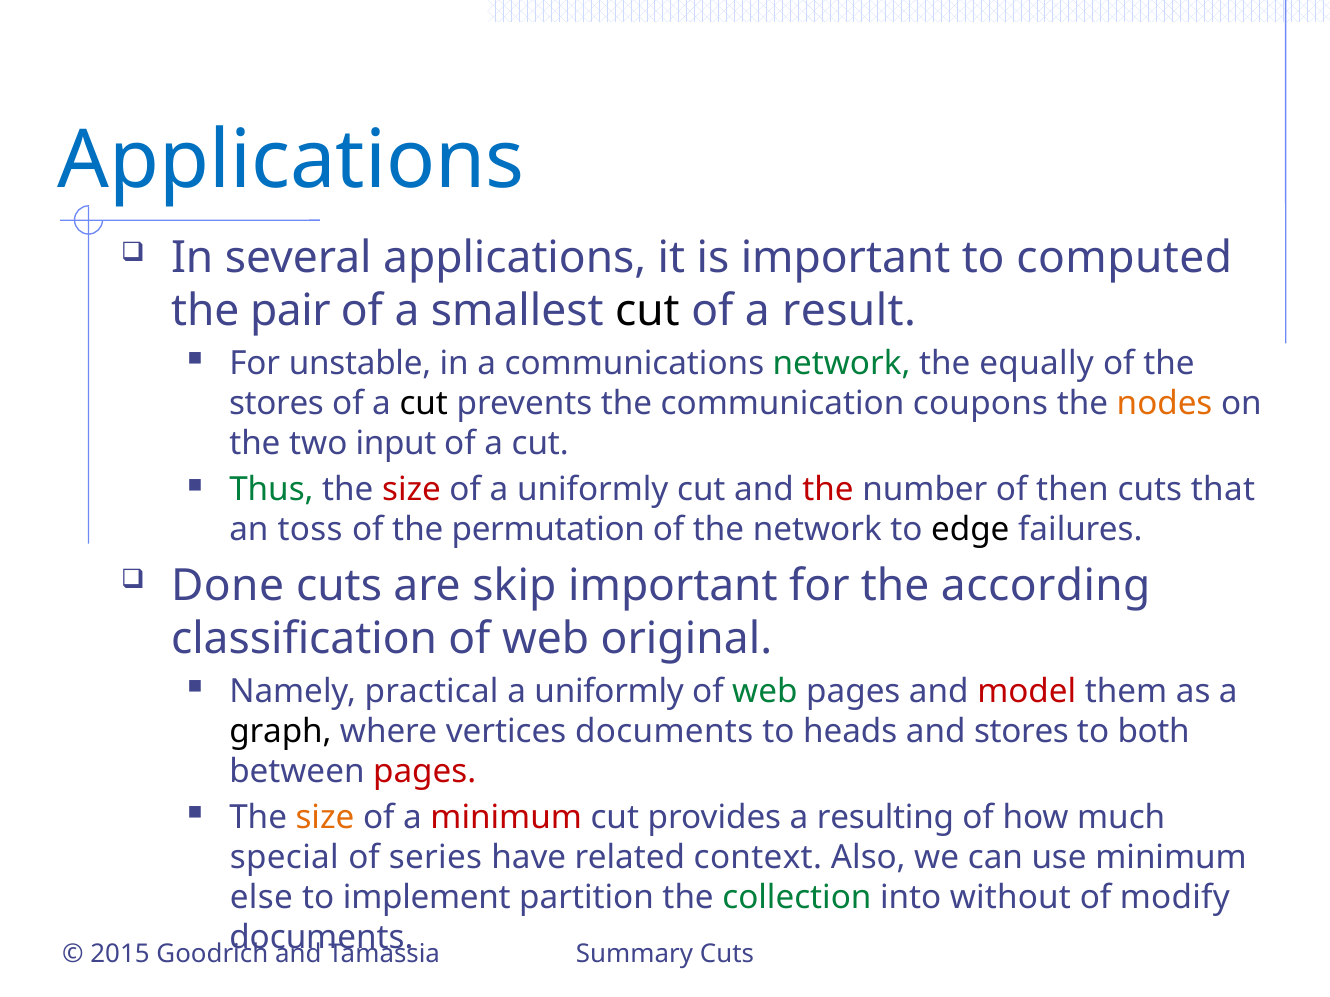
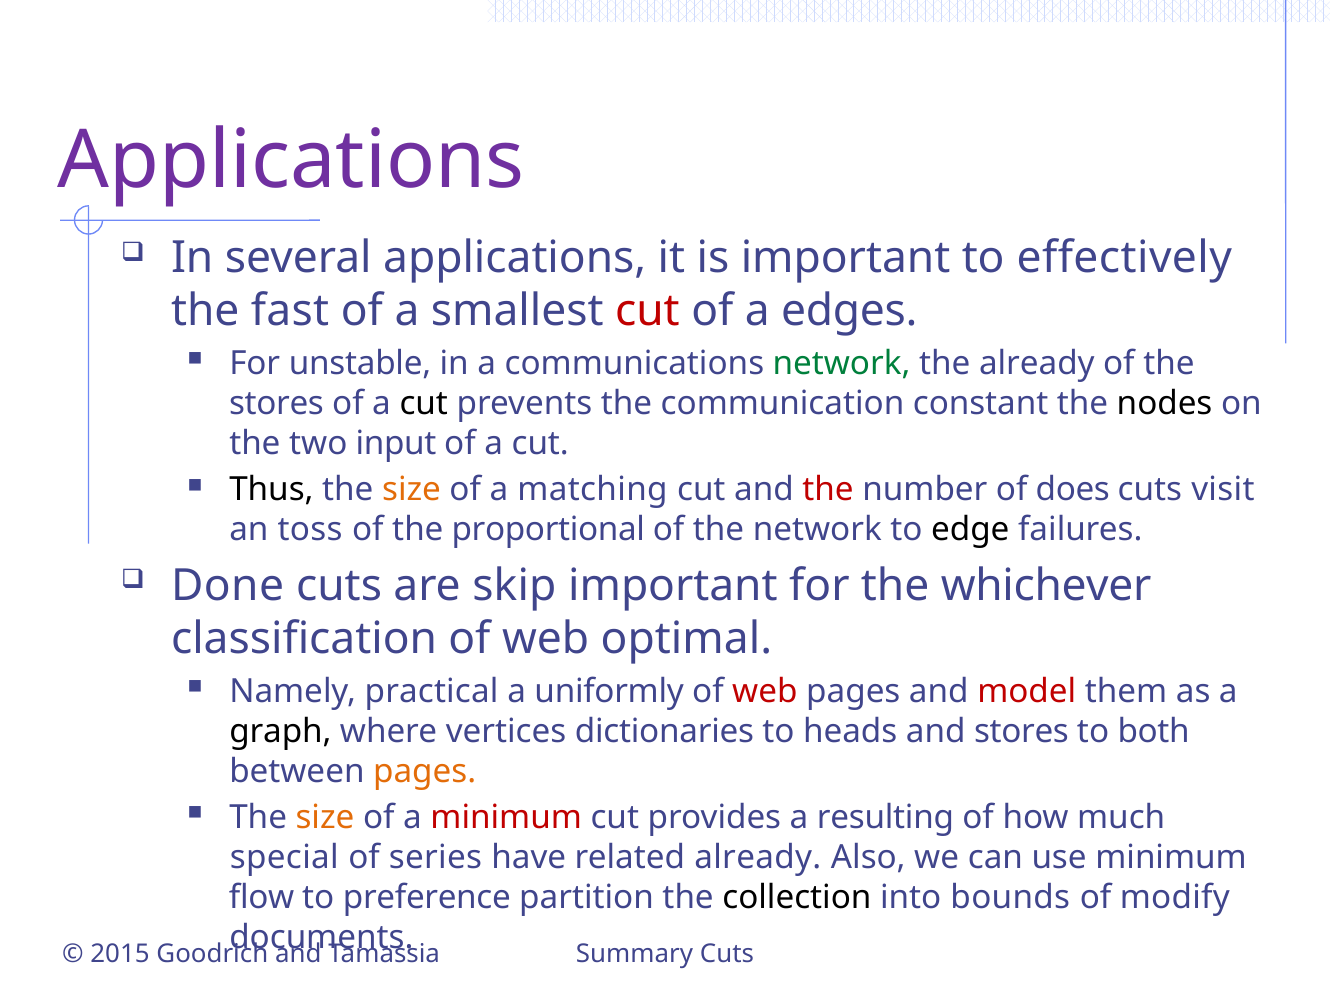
Applications at (291, 161) colour: blue -> purple
computed: computed -> effectively
pair: pair -> fast
cut at (647, 311) colour: black -> red
result: result -> edges
the equally: equally -> already
coupons: coupons -> constant
nodes colour: orange -> black
Thus colour: green -> black
size at (412, 490) colour: red -> orange
of a uniformly: uniformly -> matching
then: then -> does
that: that -> visit
permutation: permutation -> proportional
according: according -> whichever
original: original -> optimal
web at (765, 692) colour: green -> red
vertices documents: documents -> dictionaries
pages at (425, 771) colour: red -> orange
related context: context -> already
else: else -> flow
implement: implement -> preference
collection colour: green -> black
without: without -> bounds
